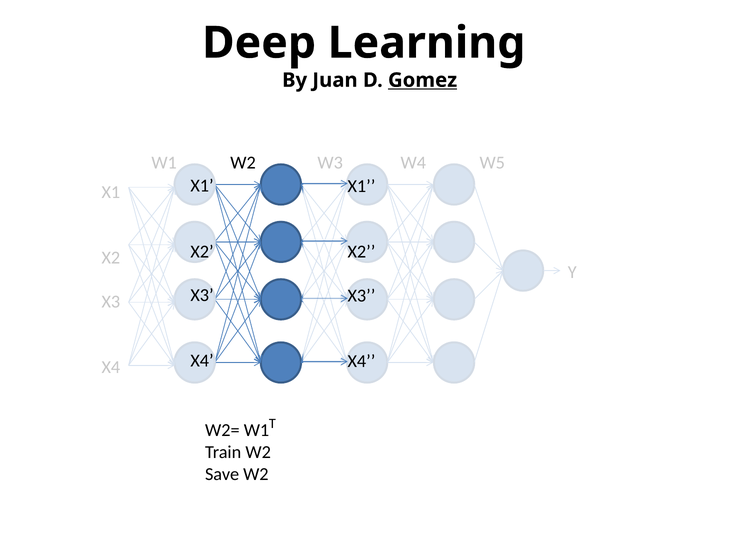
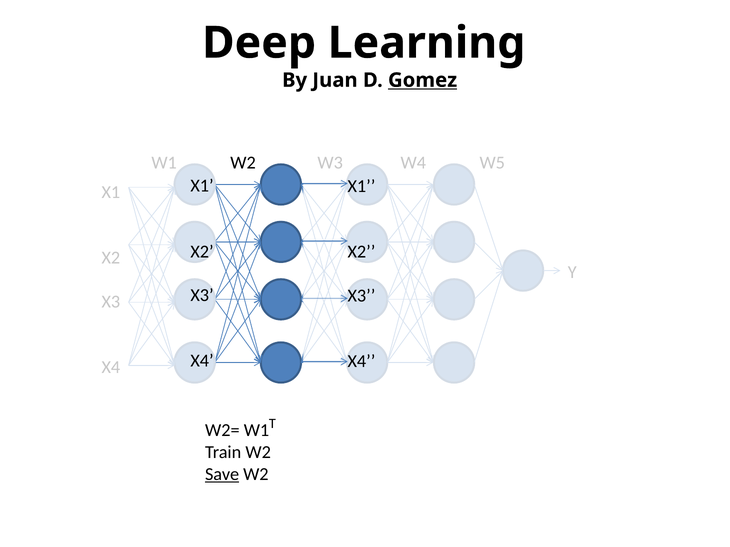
Save underline: none -> present
